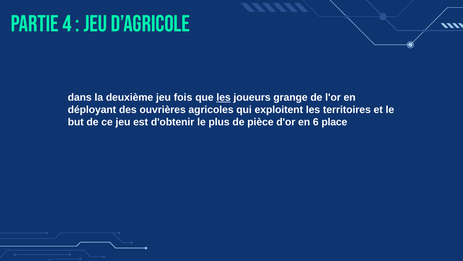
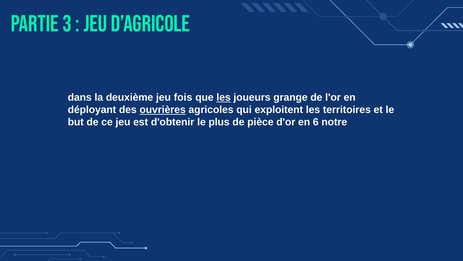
4: 4 -> 3
ouvrières underline: none -> present
place: place -> notre
